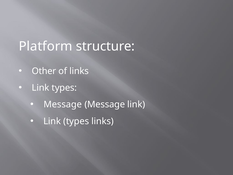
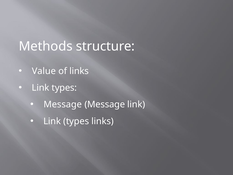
Platform: Platform -> Methods
Other: Other -> Value
